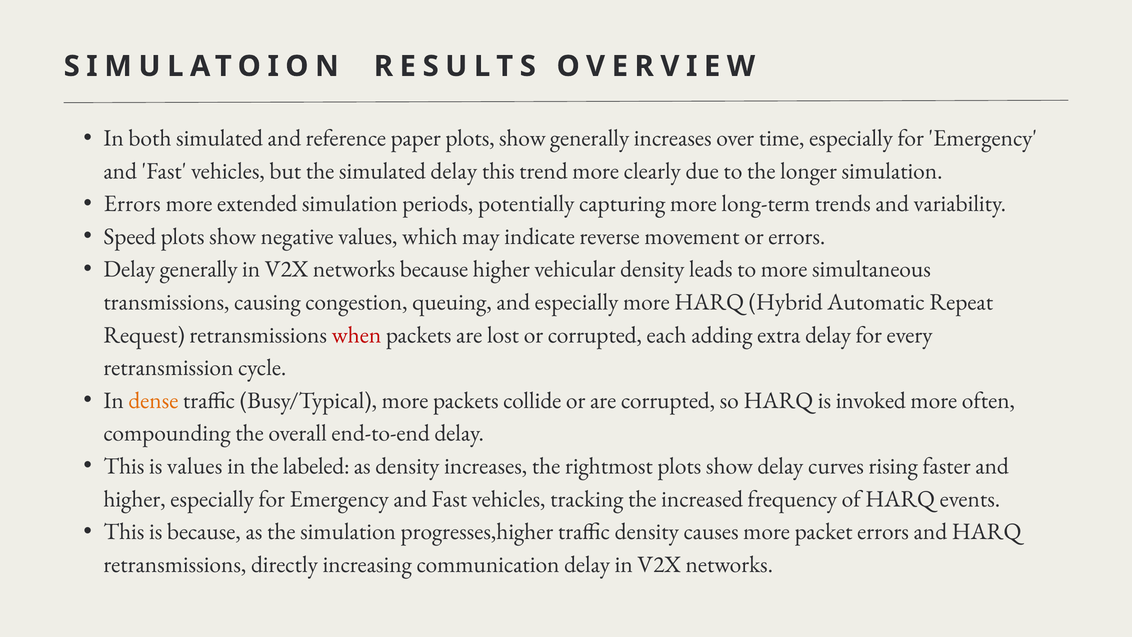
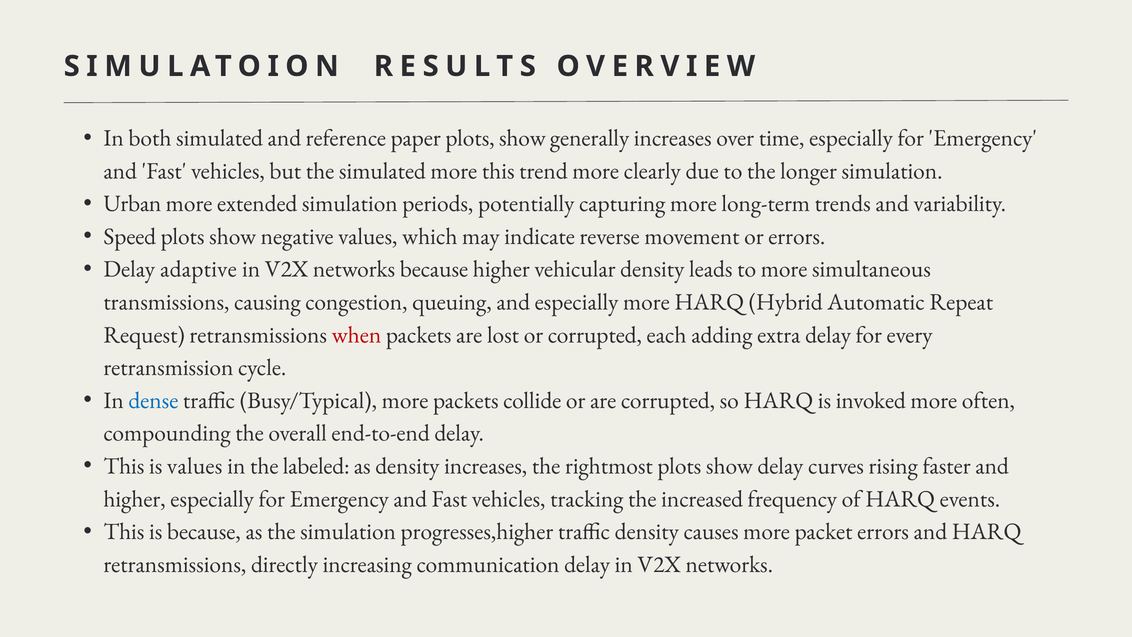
simulated delay: delay -> more
Errors at (132, 204): Errors -> Urban
Delay generally: generally -> adaptive
dense colour: orange -> blue
